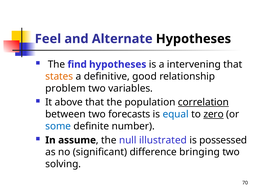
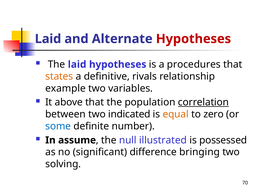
Feel at (48, 39): Feel -> Laid
Hypotheses at (193, 39) colour: black -> red
The find: find -> laid
intervening: intervening -> procedures
good: good -> rivals
problem: problem -> example
forecasts: forecasts -> indicated
equal colour: blue -> orange
zero underline: present -> none
